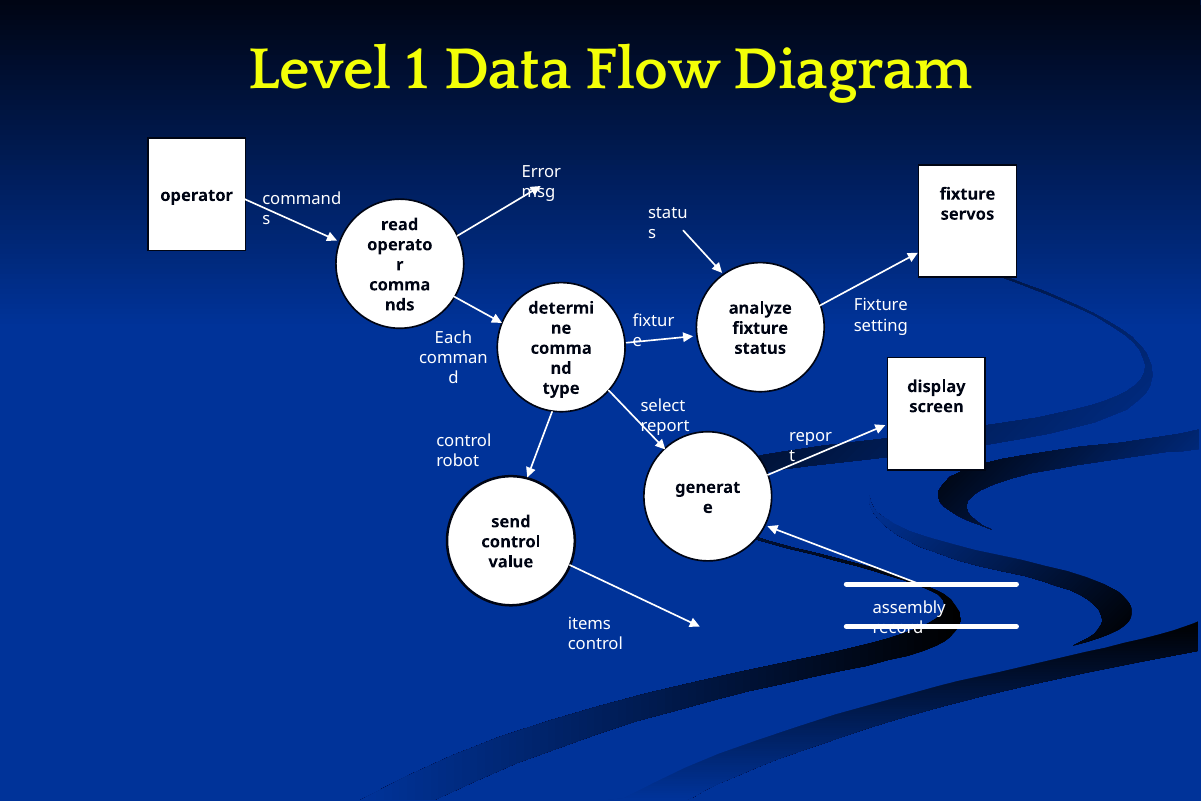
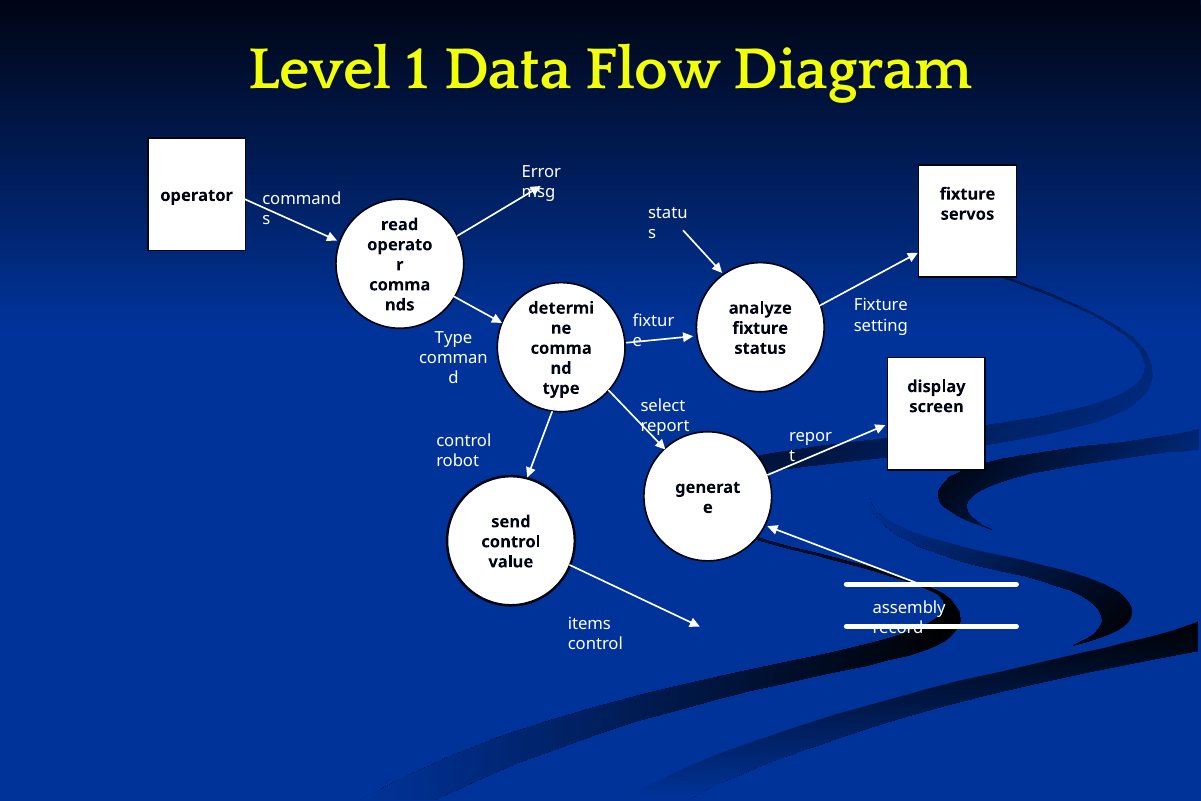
Each at (453, 337): Each -> Type
